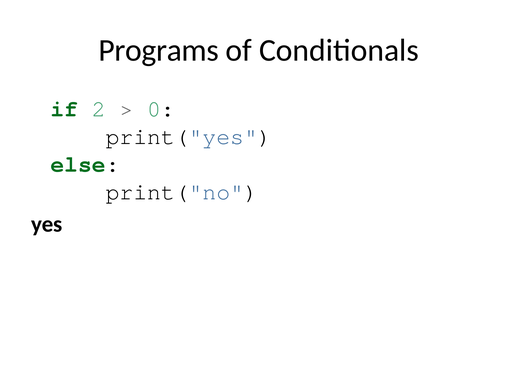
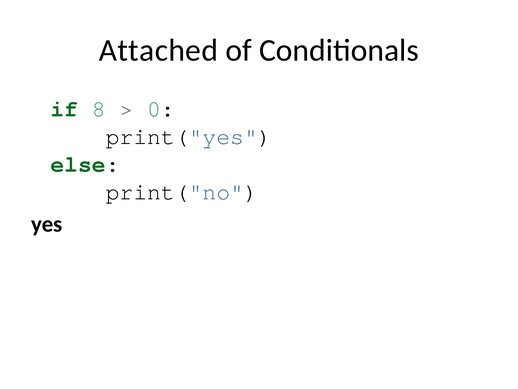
Programs: Programs -> Attached
2: 2 -> 8
